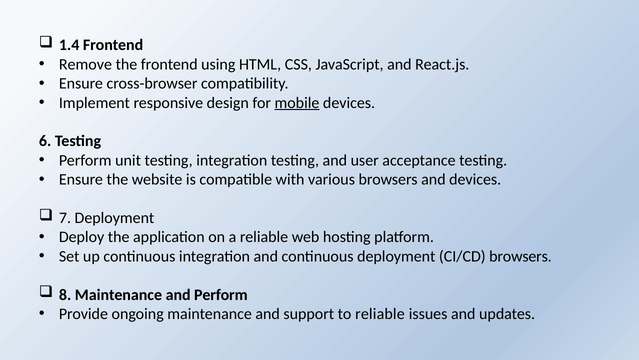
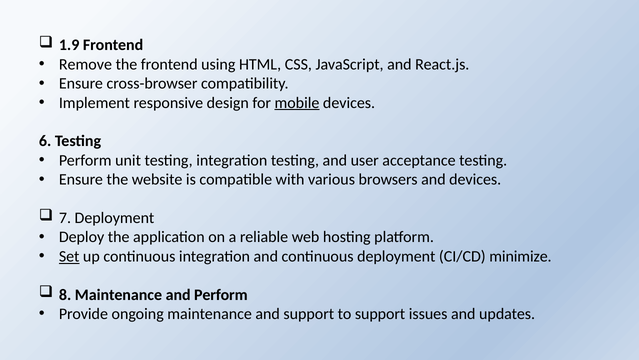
1.4: 1.4 -> 1.9
Set underline: none -> present
CI/CD browsers: browsers -> minimize
to reliable: reliable -> support
